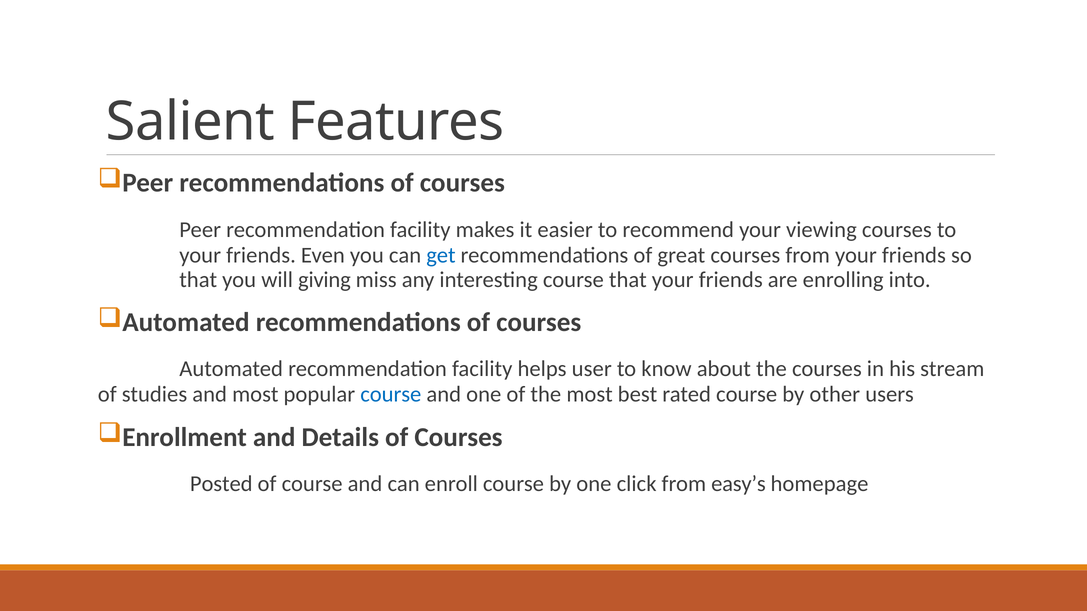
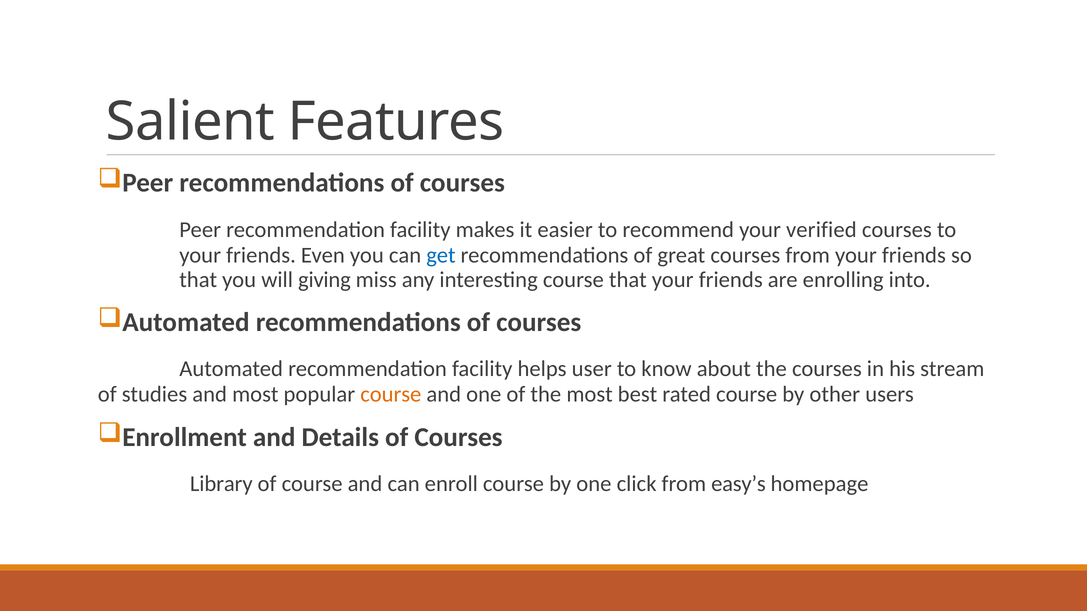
viewing: viewing -> verified
course at (391, 395) colour: blue -> orange
Posted: Posted -> Library
